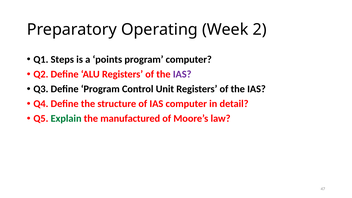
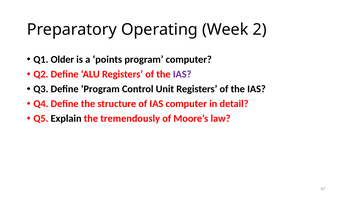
Steps: Steps -> Older
Explain colour: green -> black
manufactured: manufactured -> tremendously
